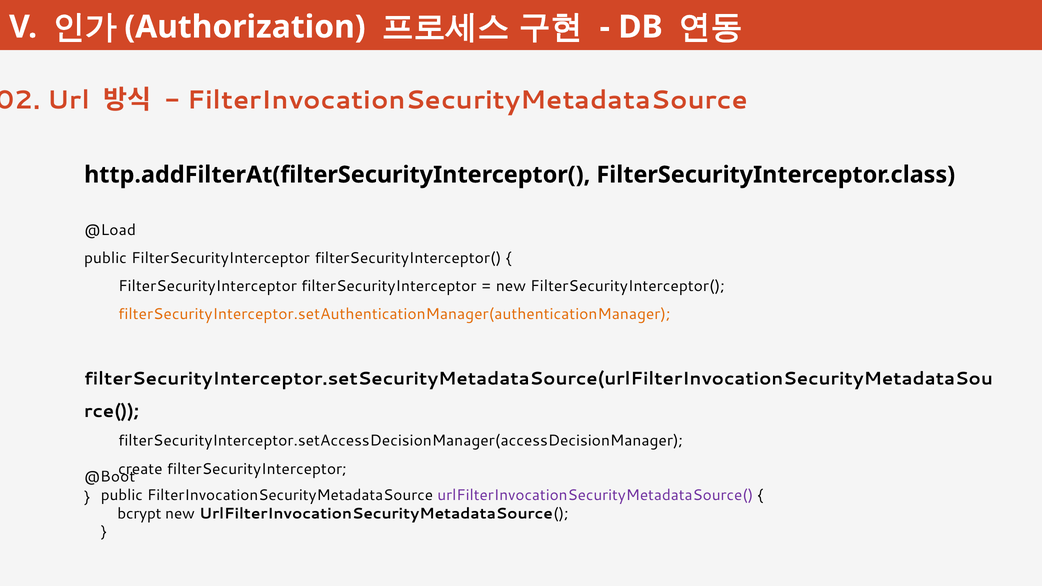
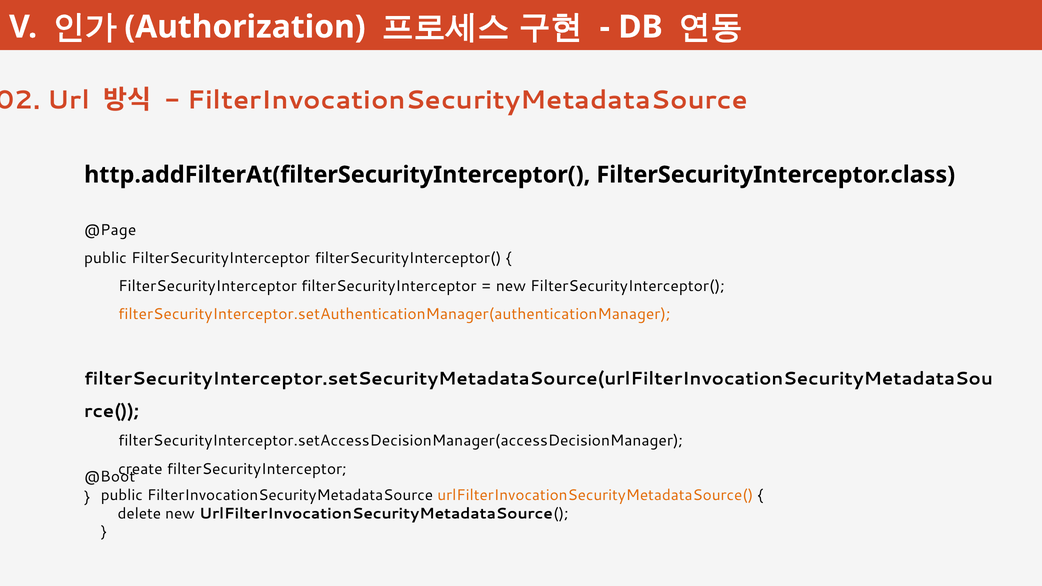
@Load: @Load -> @Page
urlFilterInvocationSecurityMetadataSource( at (595, 495) colour: purple -> orange
bcrypt: bcrypt -> delete
